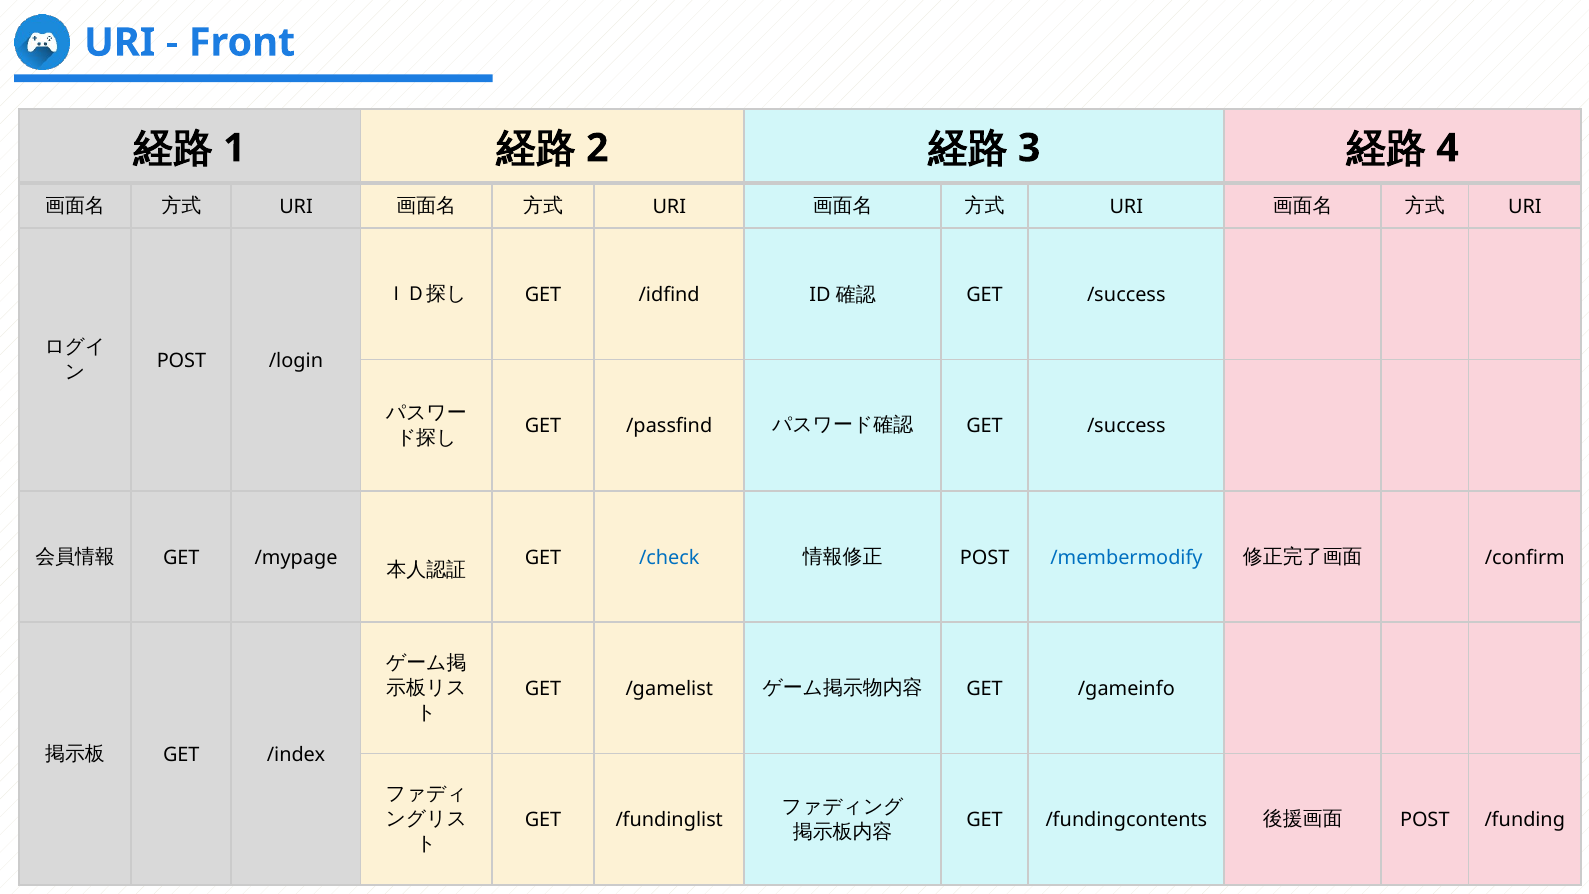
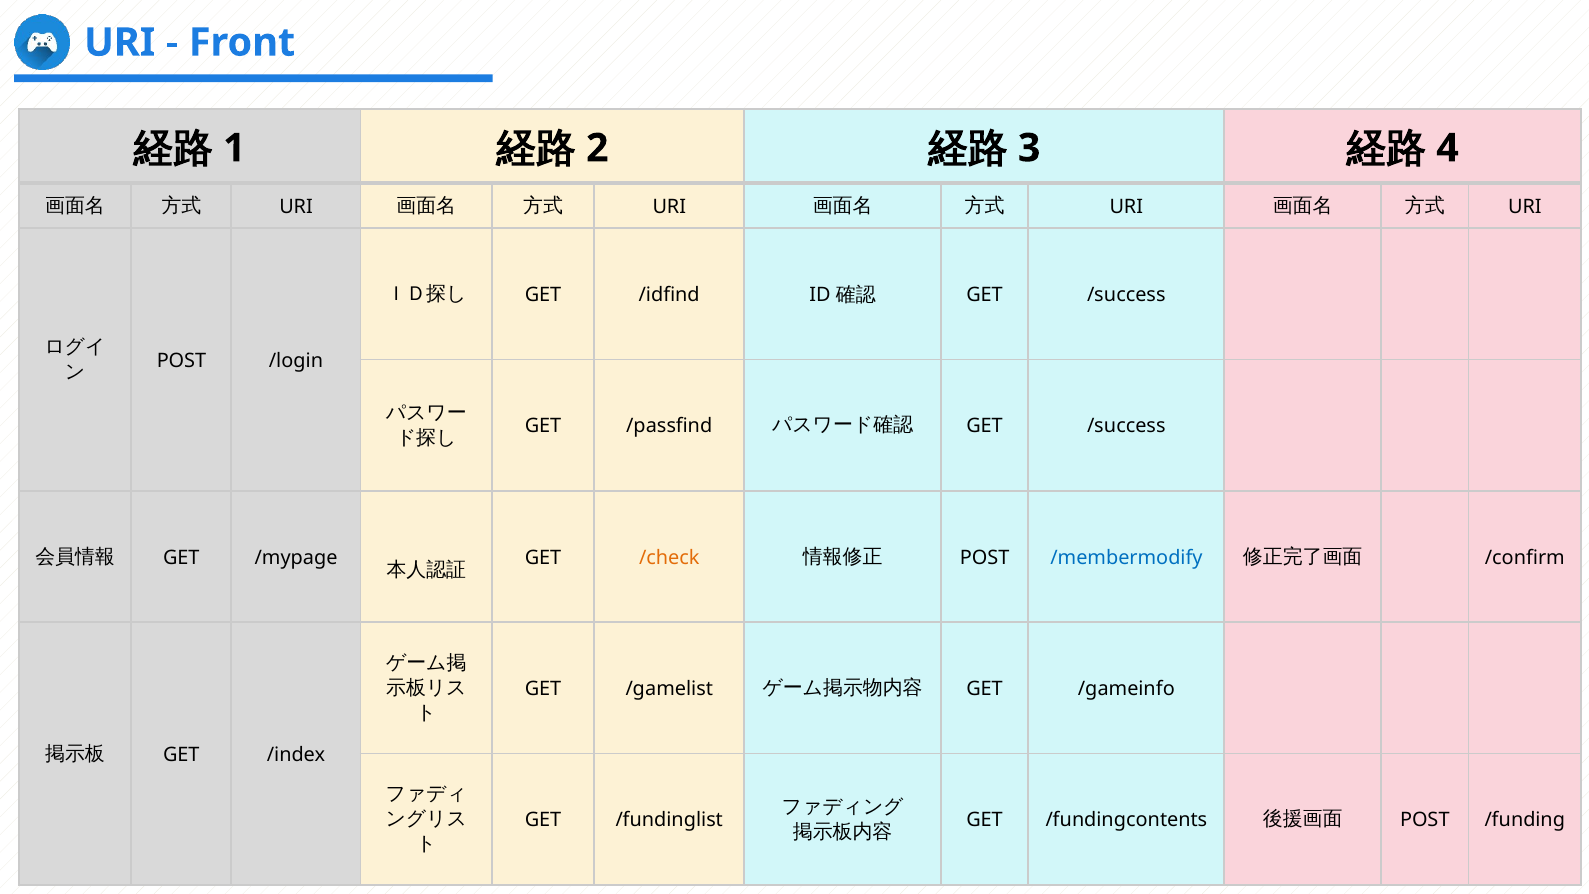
/check colour: blue -> orange
